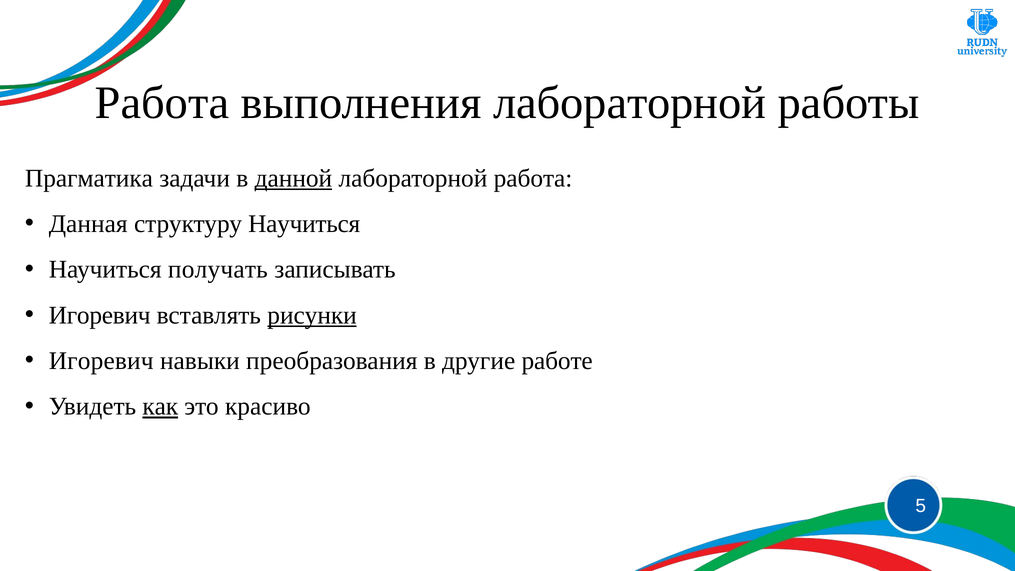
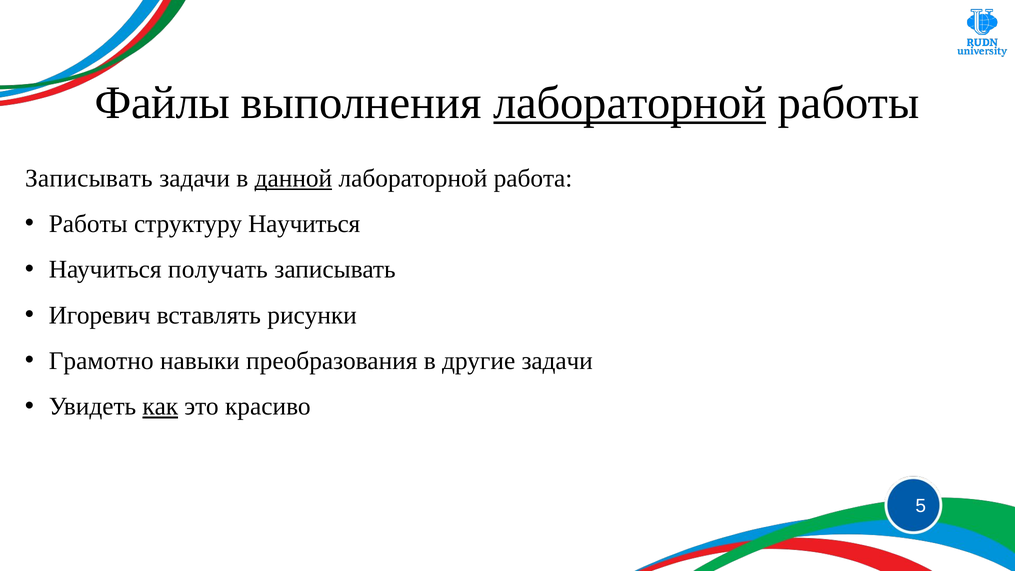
Работа at (162, 103): Работа -> Файлы
лабораторной at (630, 103) underline: none -> present
Прагматика at (89, 178): Прагматика -> Записывать
Данная at (88, 224): Данная -> Работы
рисунки underline: present -> none
Игоревич at (101, 361): Игоревич -> Грамотно
другие работе: работе -> задачи
